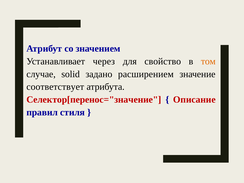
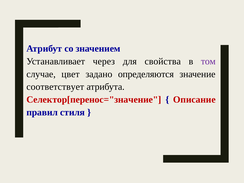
свойство: свойство -> свойства
том colour: orange -> purple
solid: solid -> цвет
расширением: расширением -> определяются
